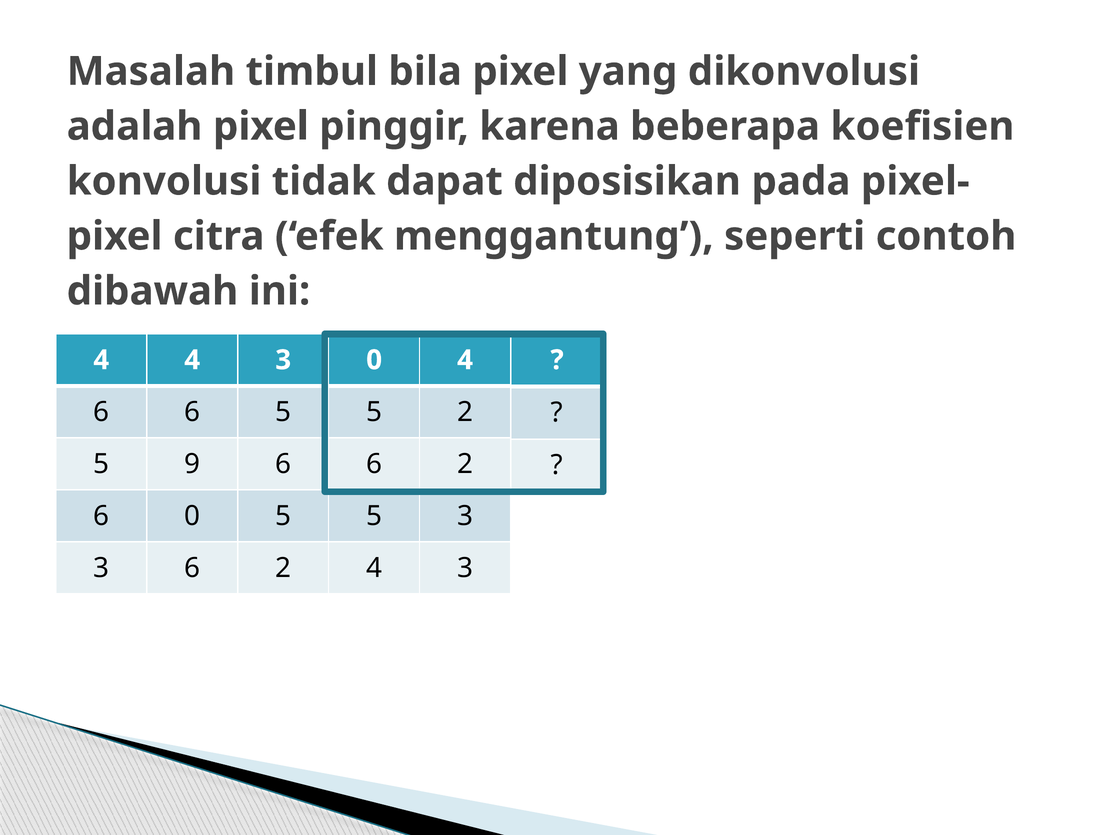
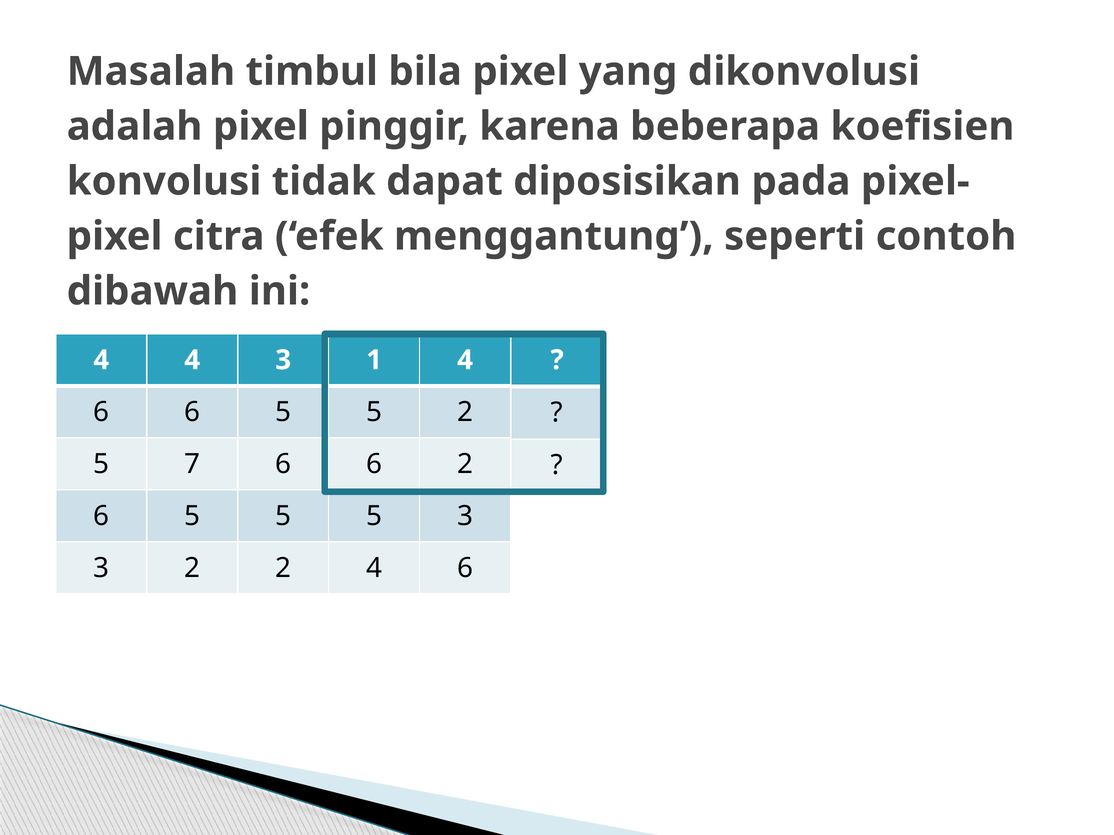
3 0: 0 -> 1
9: 9 -> 7
0 at (192, 516): 0 -> 5
3 6: 6 -> 2
2 4 3: 3 -> 6
